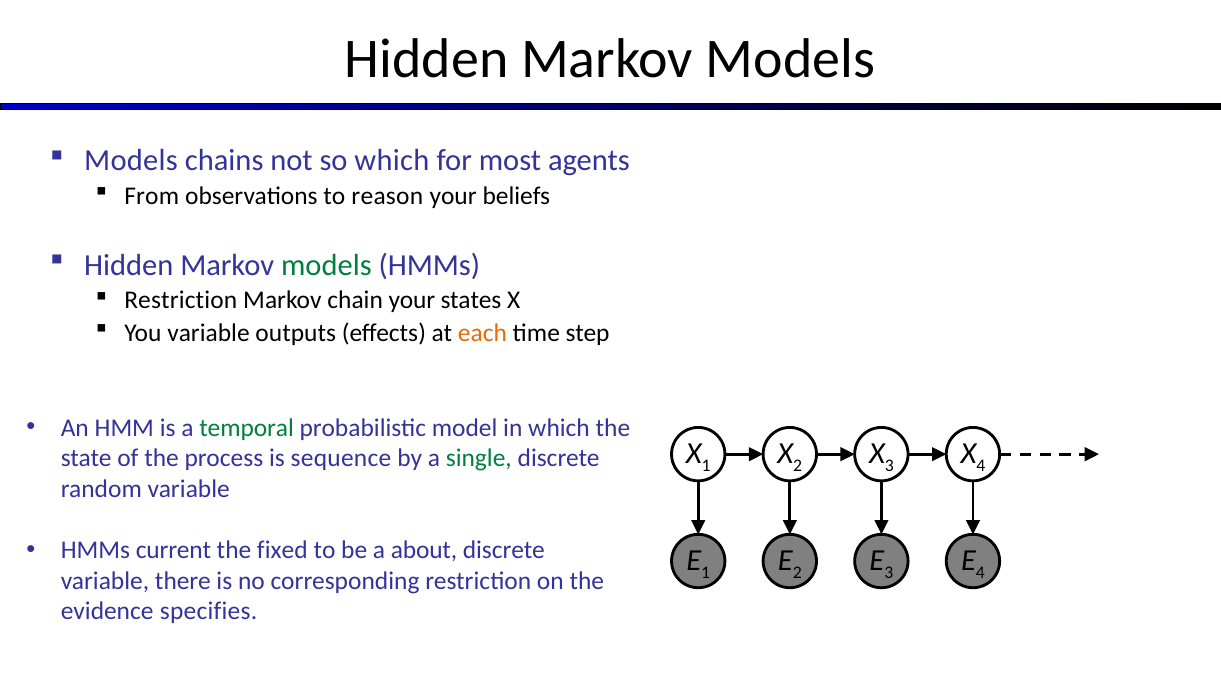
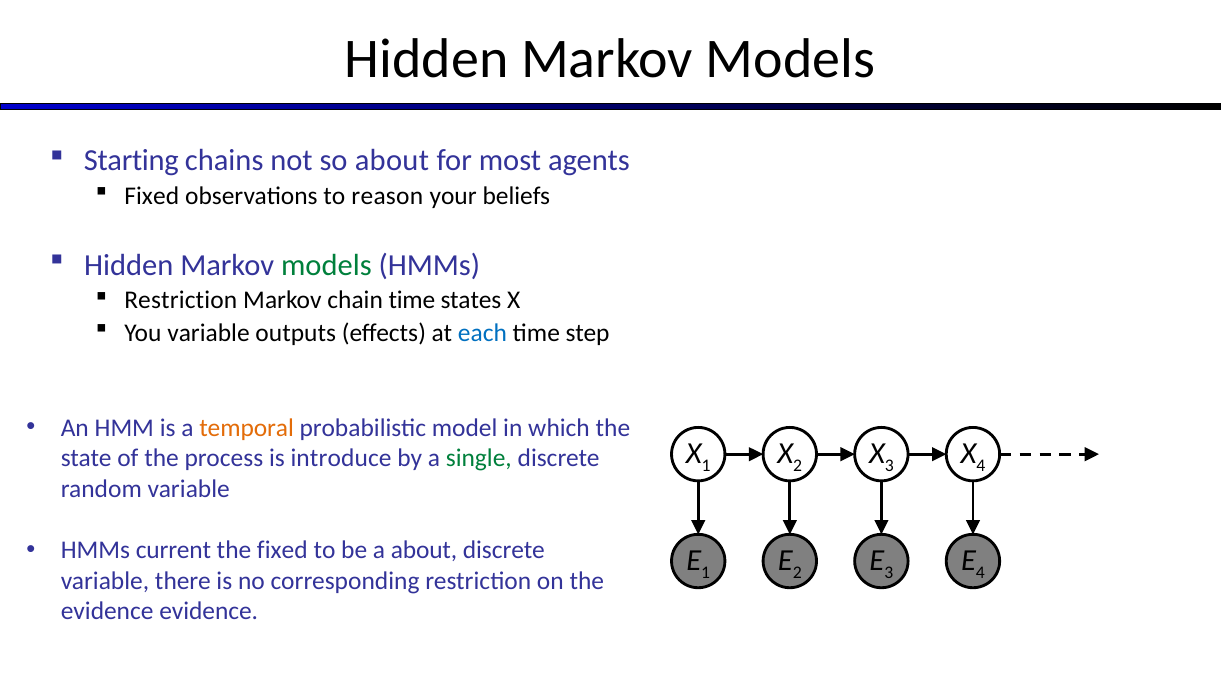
Models at (131, 161): Models -> Starting
so which: which -> about
From at (152, 196): From -> Fixed
chain your: your -> time
each colour: orange -> blue
temporal colour: green -> orange
sequence: sequence -> introduce
evidence specifies: specifies -> evidence
